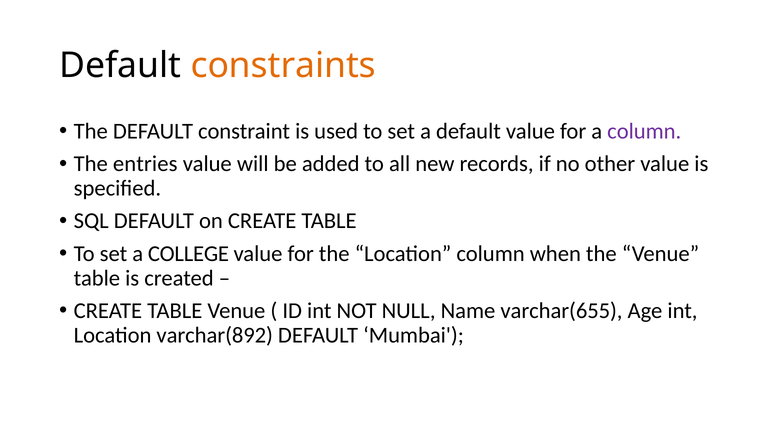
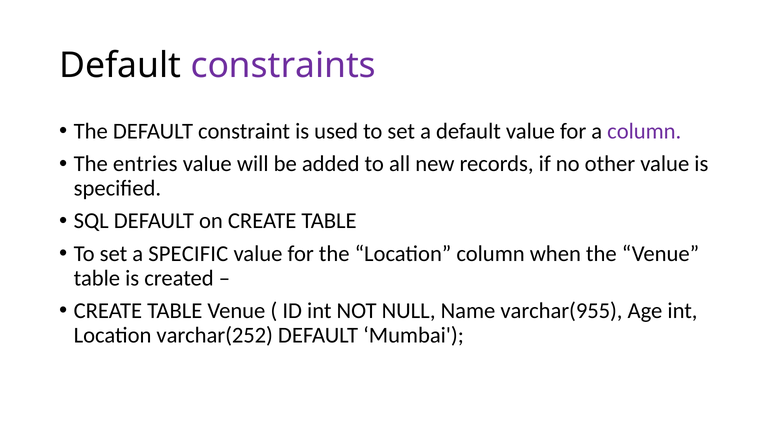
constraints colour: orange -> purple
COLLEGE: COLLEGE -> SPECIFIC
varchar(655: varchar(655 -> varchar(955
varchar(892: varchar(892 -> varchar(252
